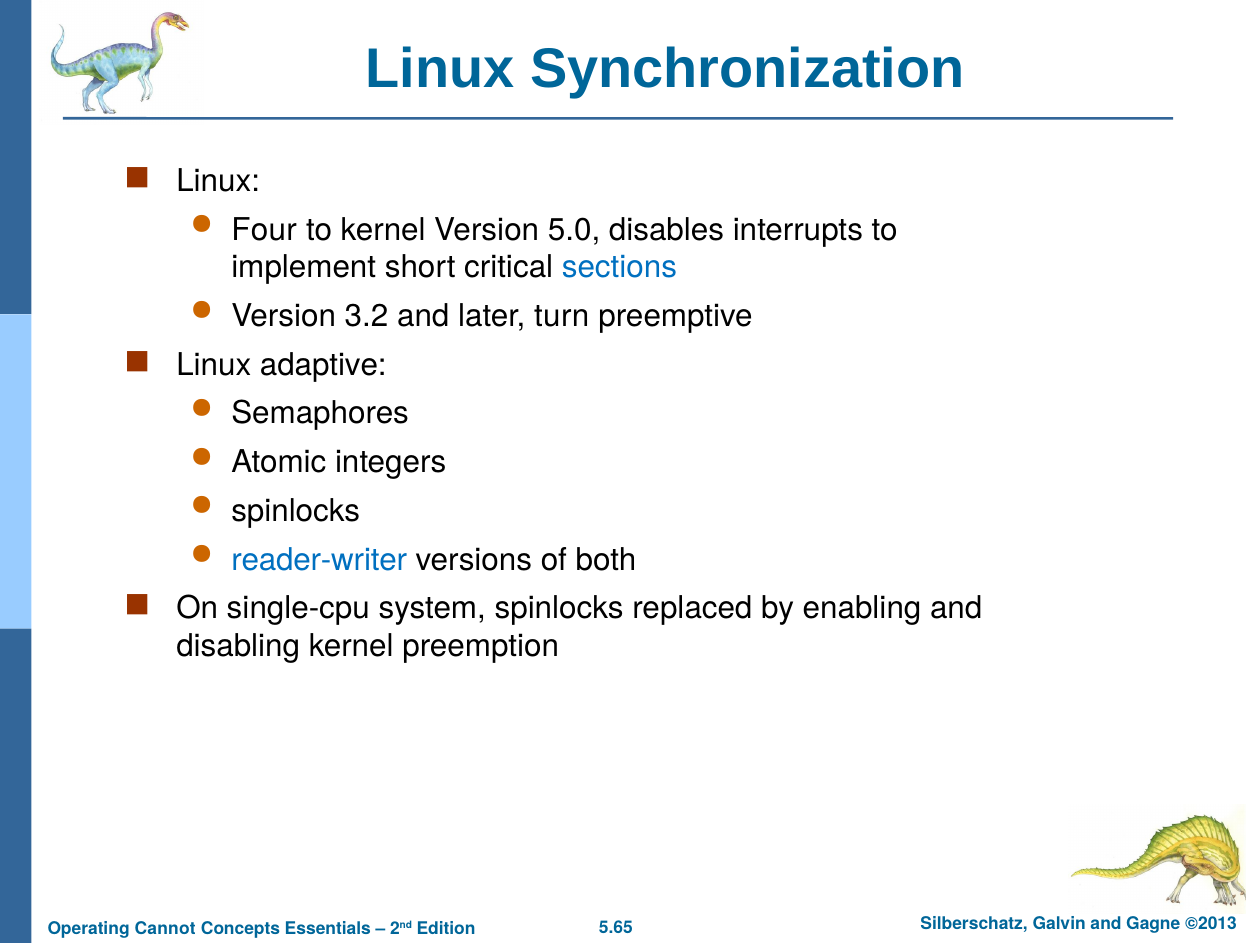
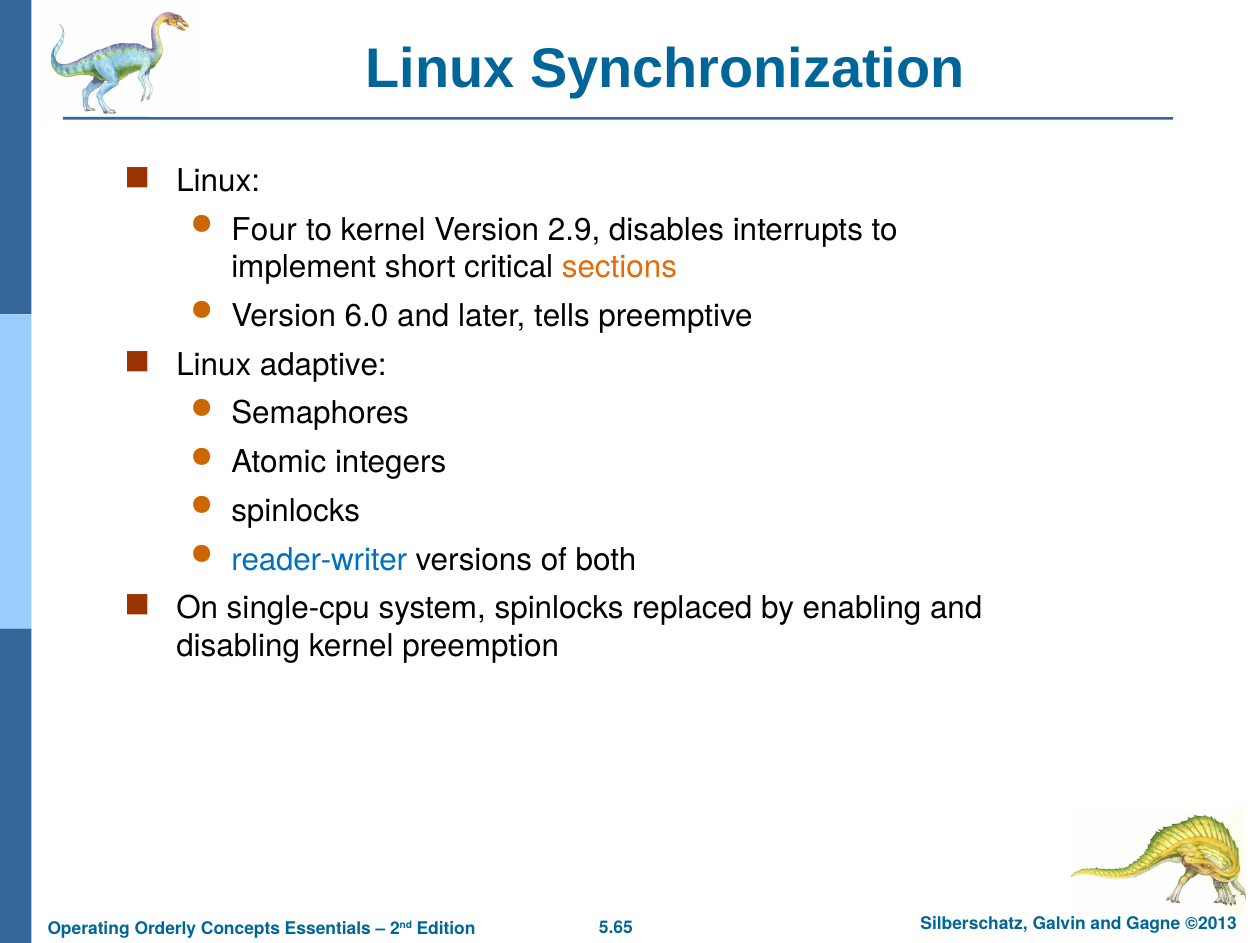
5.0: 5.0 -> 2.9
sections colour: blue -> orange
3.2: 3.2 -> 6.0
turn: turn -> tells
Cannot: Cannot -> Orderly
